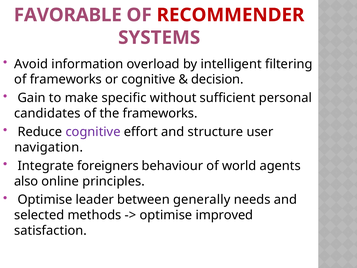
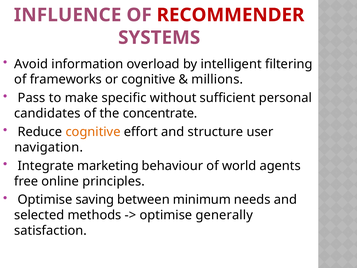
FAVORABLE: FAVORABLE -> INFLUENCE
decision: decision -> millions
Gain: Gain -> Pass
the frameworks: frameworks -> concentrate
cognitive at (93, 132) colour: purple -> orange
foreigners: foreigners -> marketing
also: also -> free
leader: leader -> saving
generally: generally -> minimum
improved: improved -> generally
